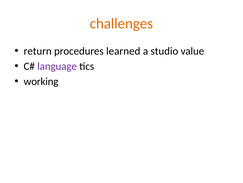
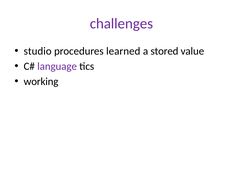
challenges colour: orange -> purple
return: return -> studio
studio: studio -> stored
